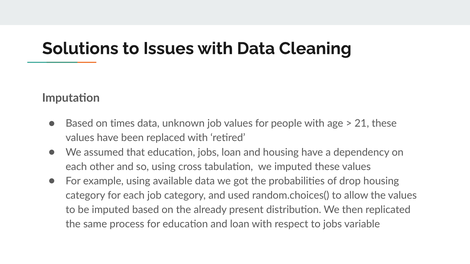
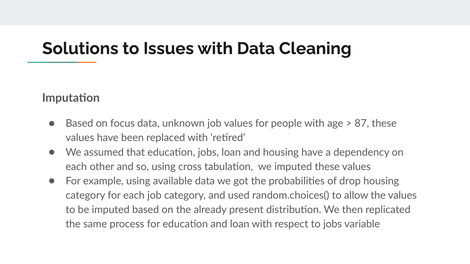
times: times -> focus
21: 21 -> 87
